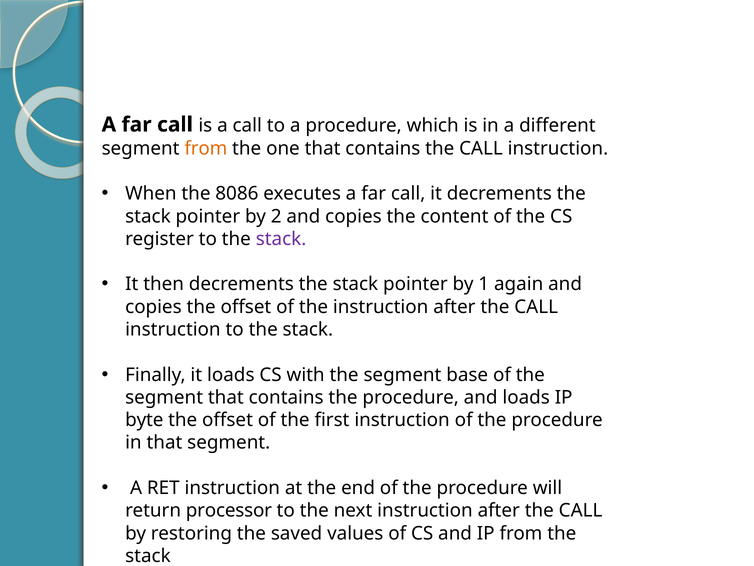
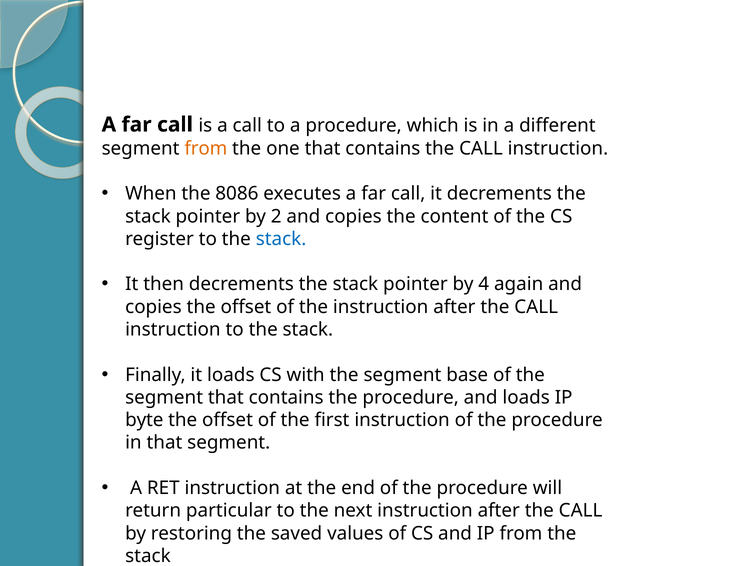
stack at (281, 239) colour: purple -> blue
1: 1 -> 4
processor: processor -> particular
